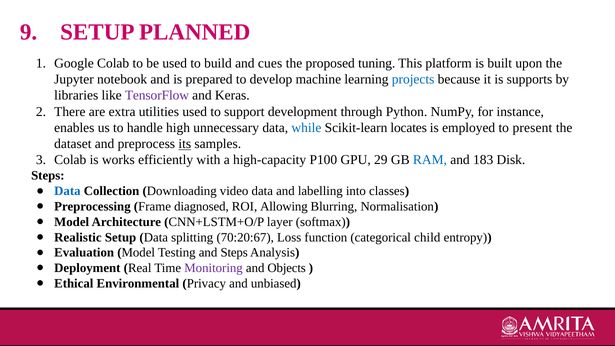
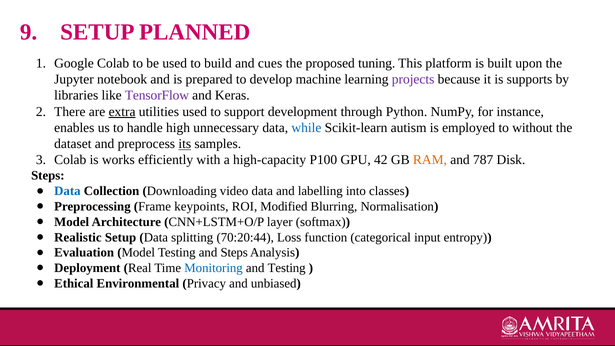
projects colour: blue -> purple
extra underline: none -> present
locates: locates -> autism
present: present -> without
29: 29 -> 42
RAM colour: blue -> orange
183: 183 -> 787
diagnosed: diagnosed -> keypoints
Allowing: Allowing -> Modified
70:20:67: 70:20:67 -> 70:20:44
child: child -> input
Monitoring colour: purple -> blue
and Objects: Objects -> Testing
